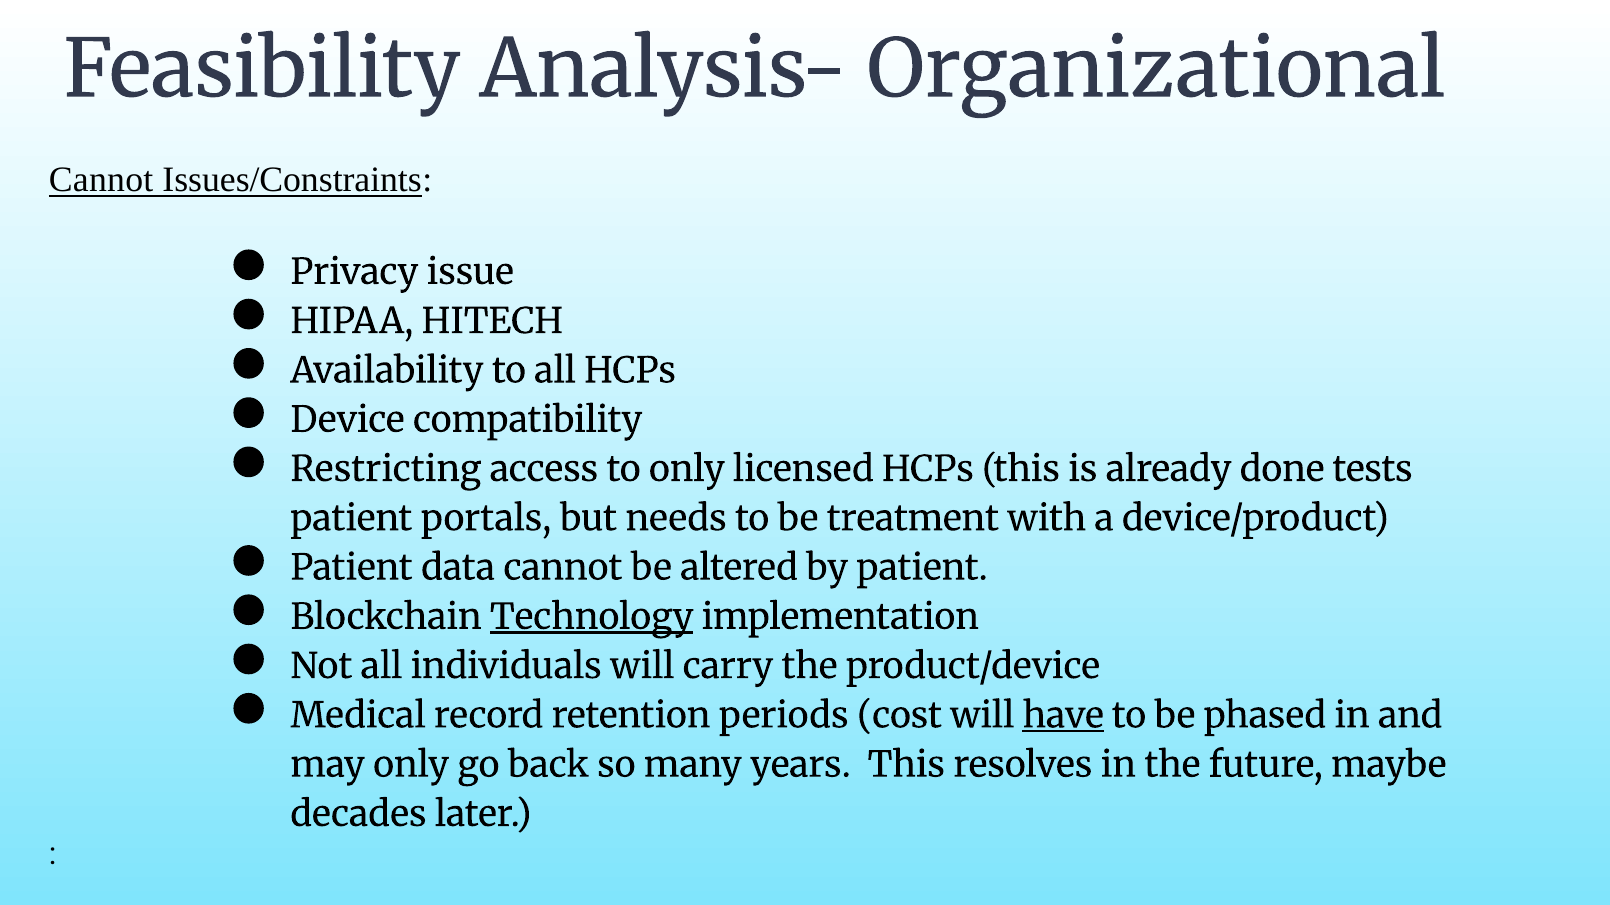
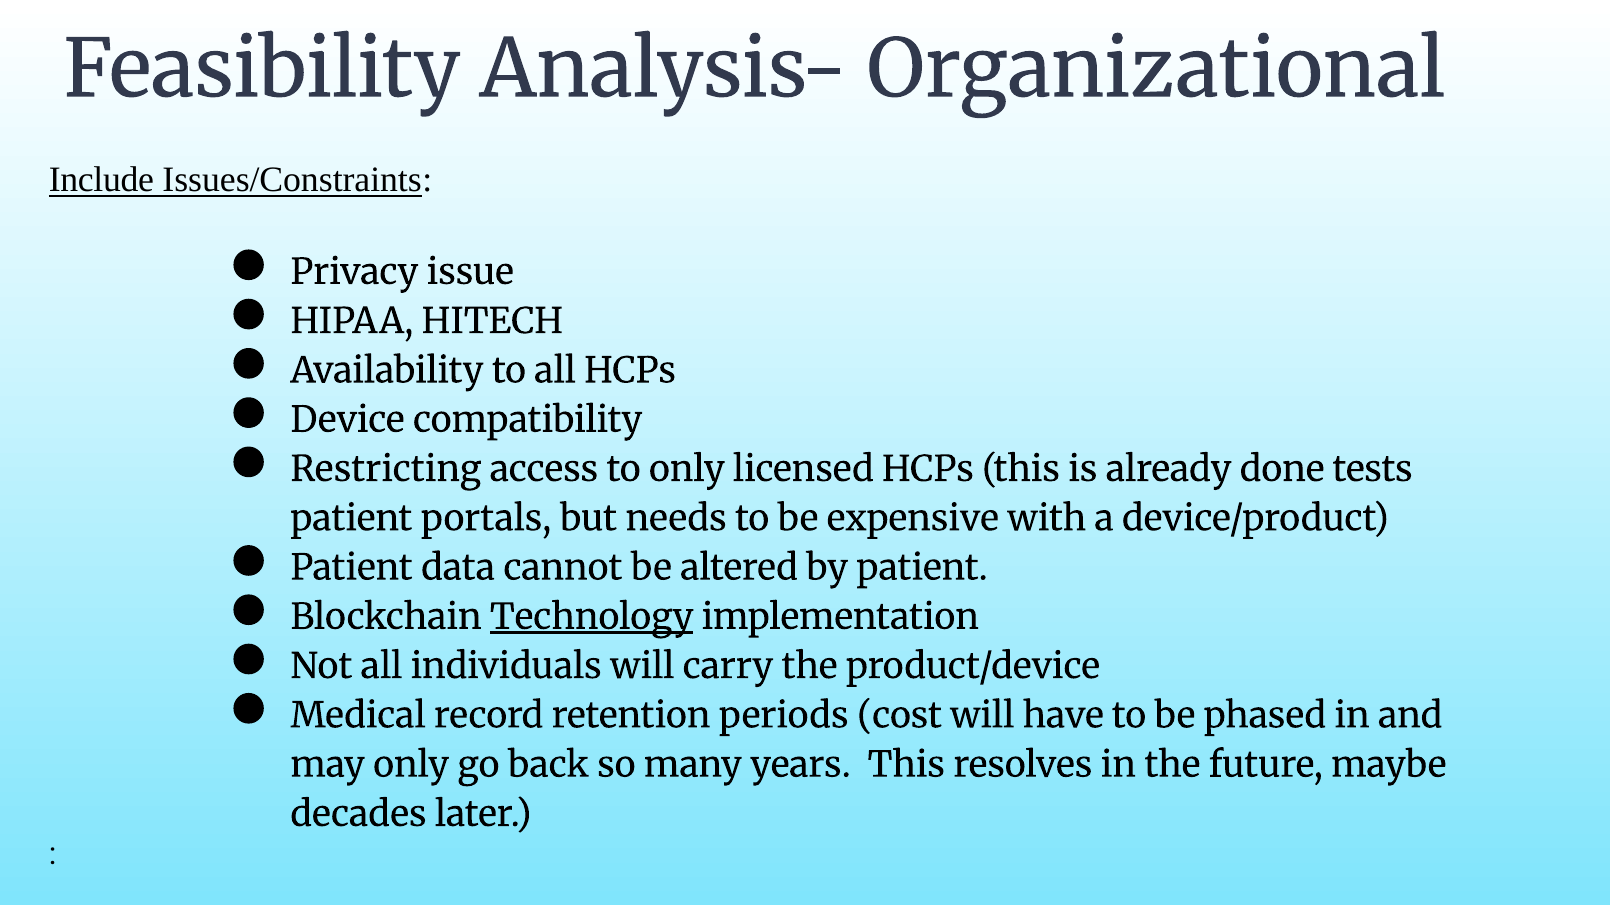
Cannot at (101, 180): Cannot -> Include
treatment: treatment -> expensive
have underline: present -> none
